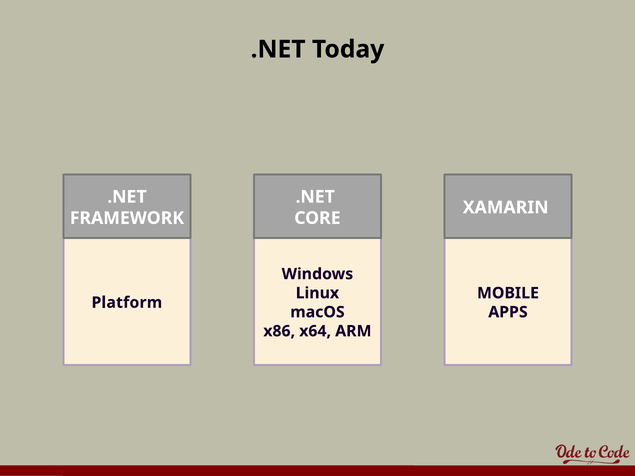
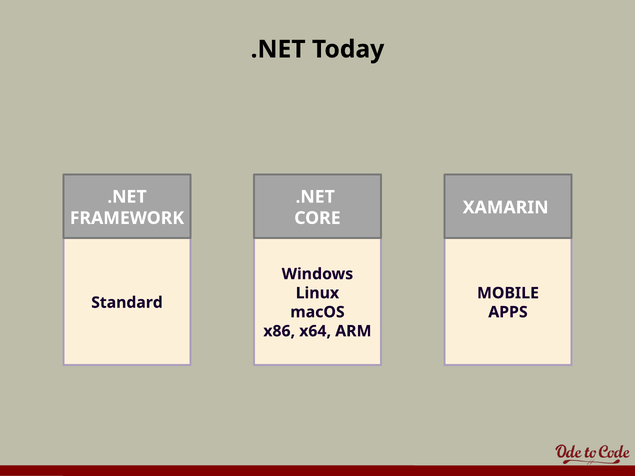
Platform: Platform -> Standard
